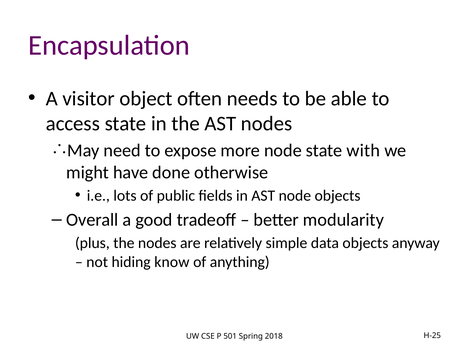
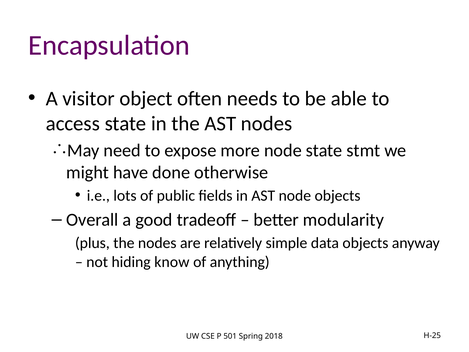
with: with -> stmt
